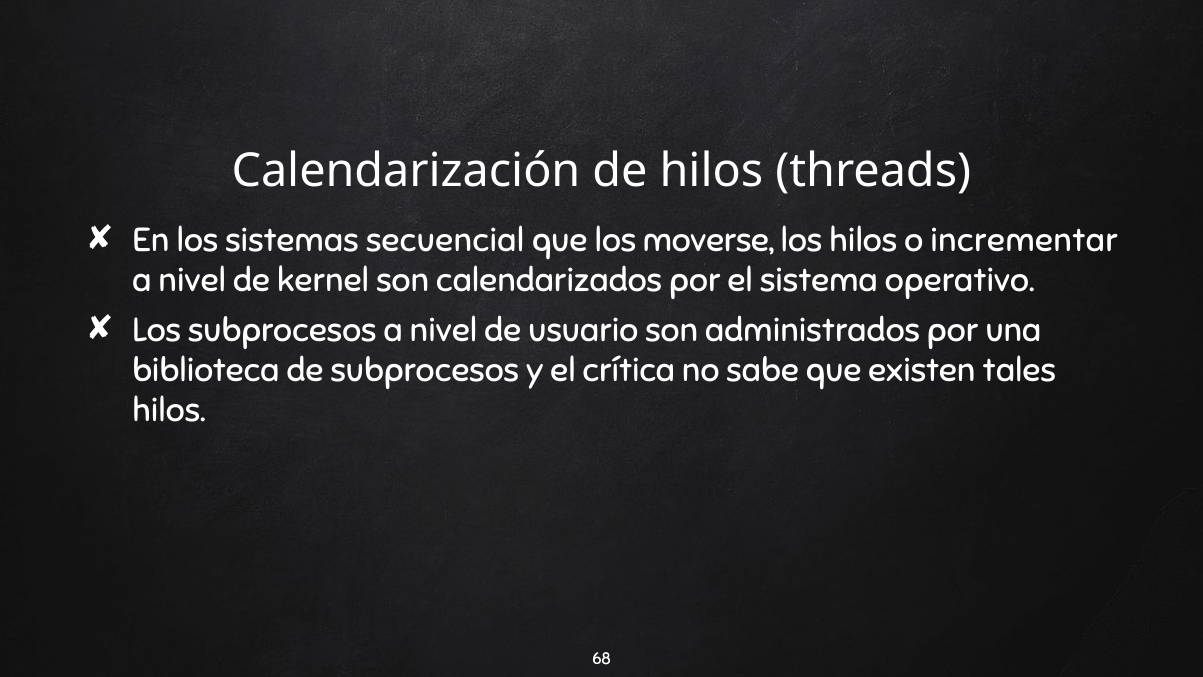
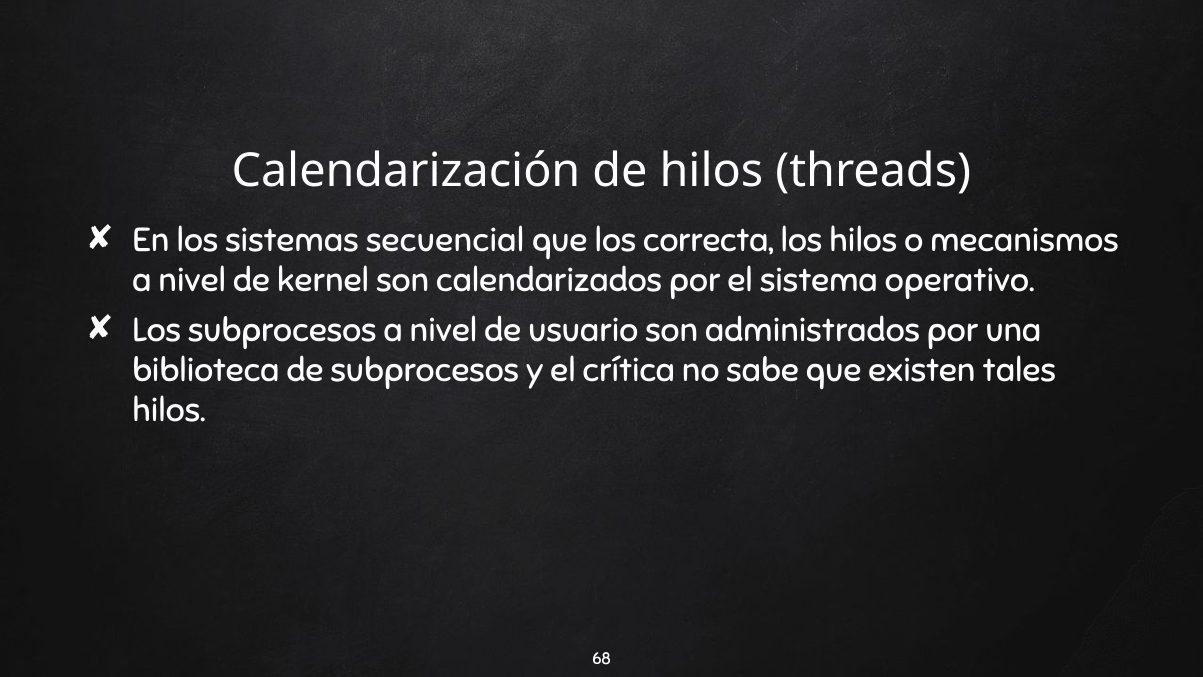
moverse: moverse -> correcta
incrementar: incrementar -> mecanismos
